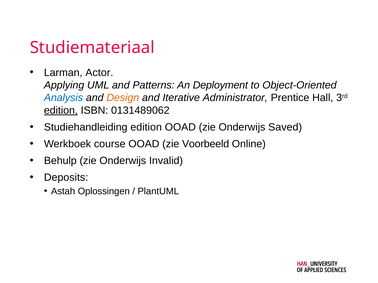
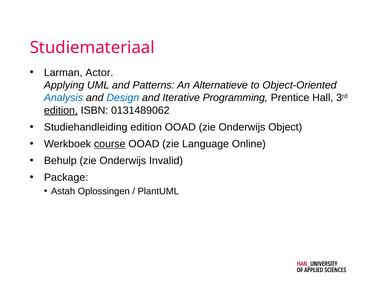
Deployment: Deployment -> Alternatieve
Design colour: orange -> blue
Administrator: Administrator -> Programming
Saved: Saved -> Object
course underline: none -> present
Voorbeeld: Voorbeeld -> Language
Deposits: Deposits -> Package
